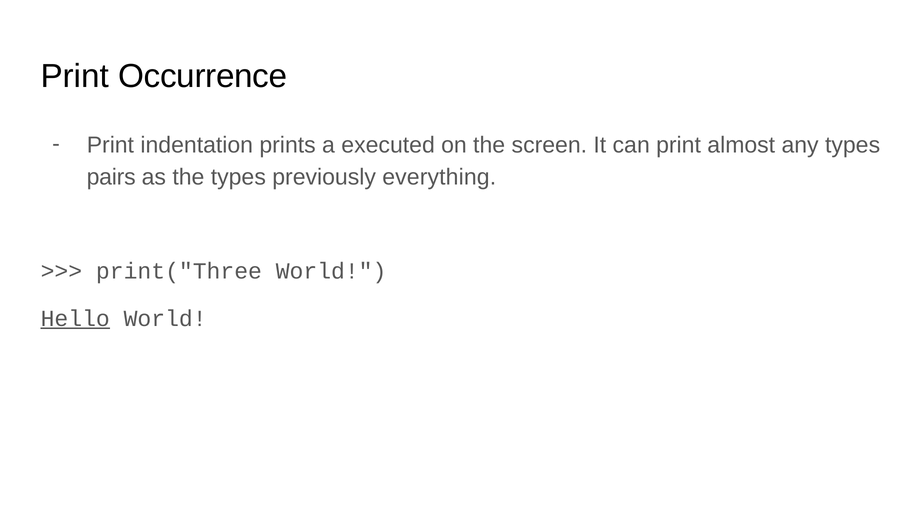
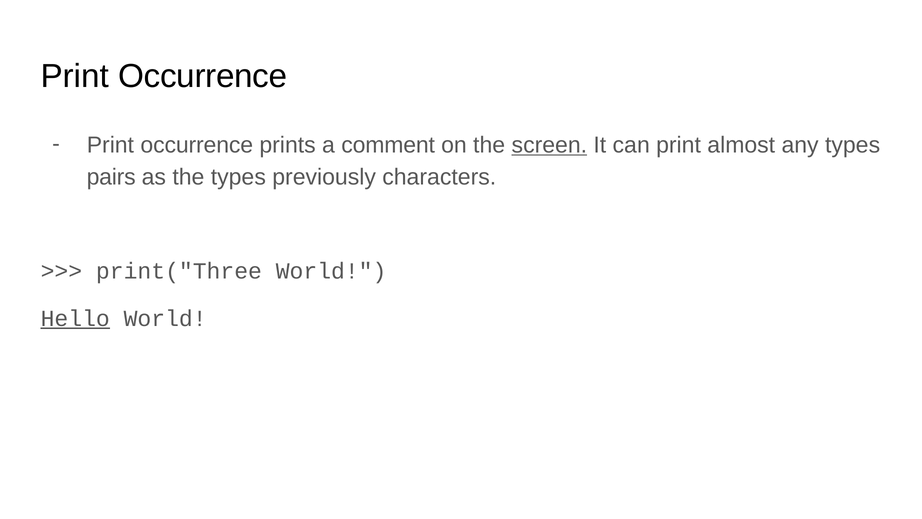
indentation at (197, 145): indentation -> occurrence
executed: executed -> comment
screen underline: none -> present
everything: everything -> characters
